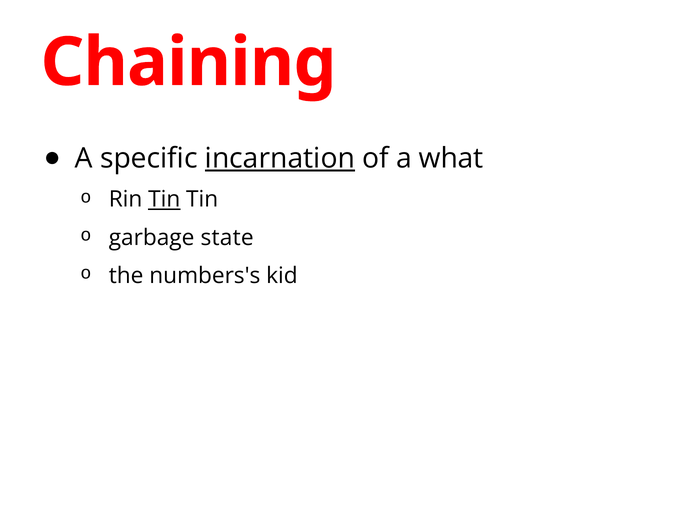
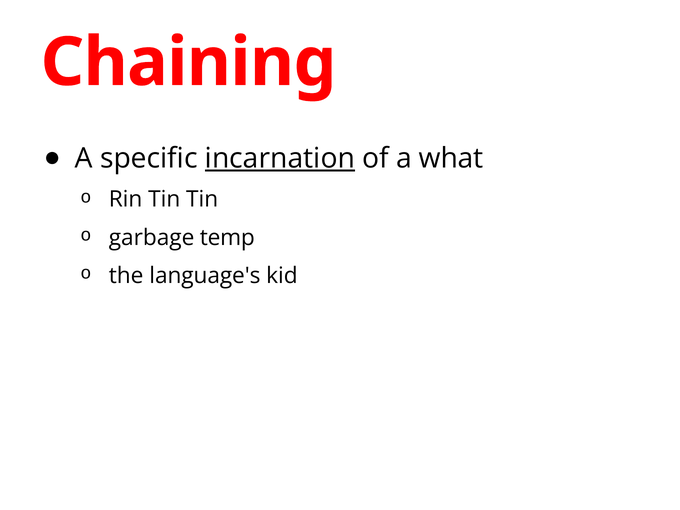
Tin at (164, 199) underline: present -> none
state: state -> temp
numbers's: numbers's -> language's
